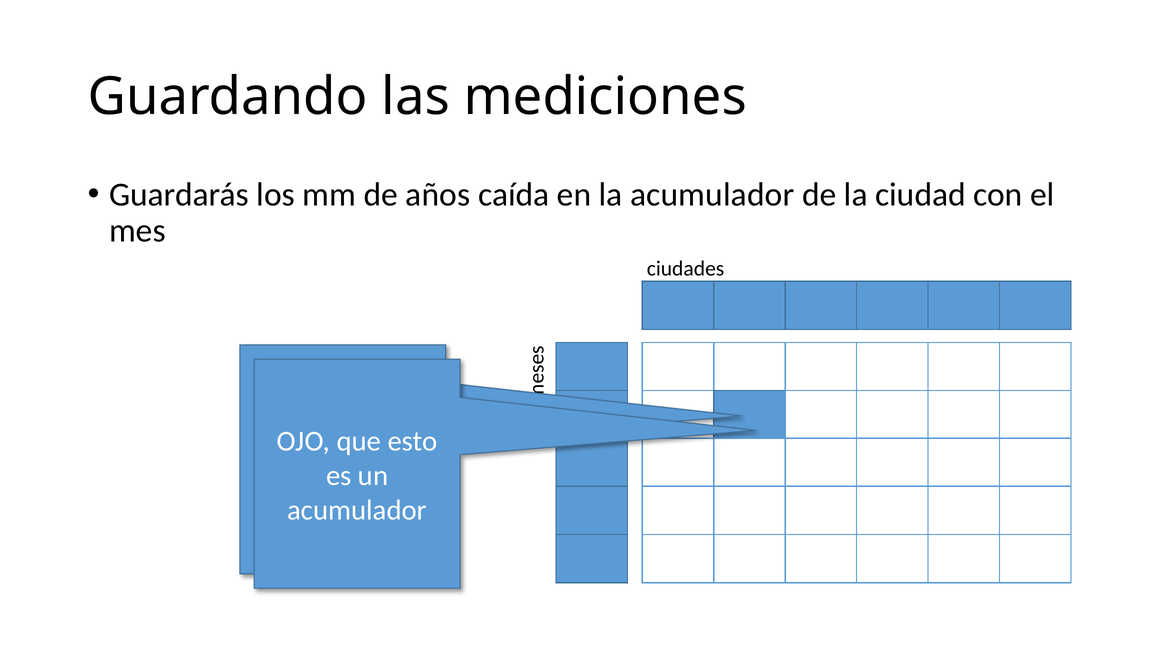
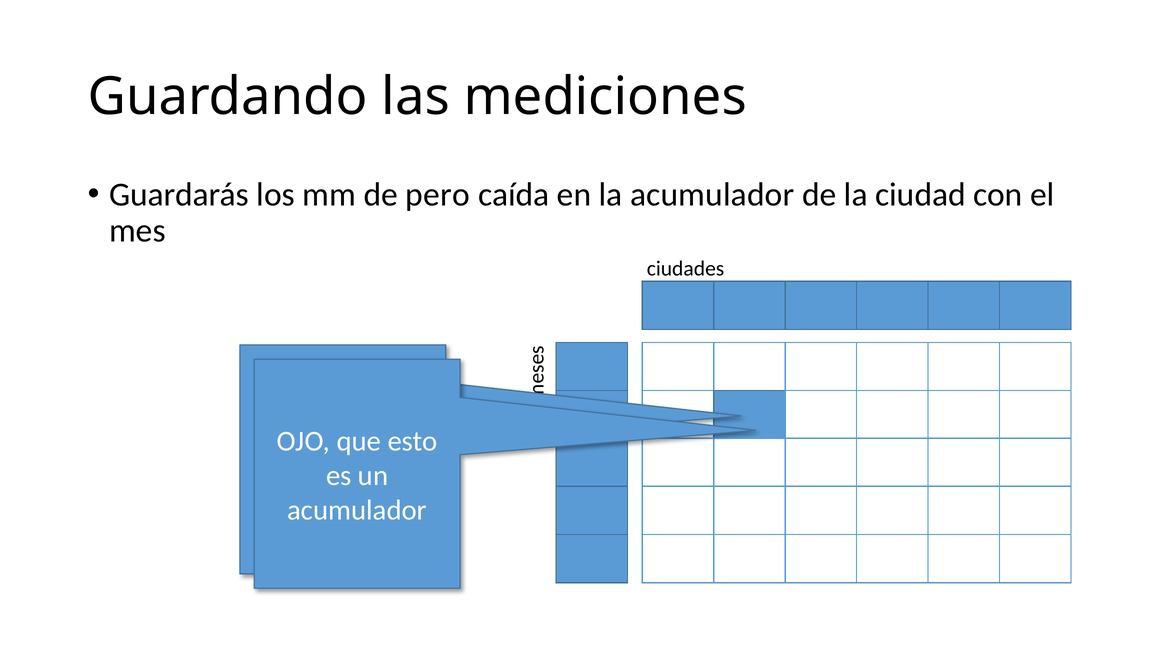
años: años -> pero
